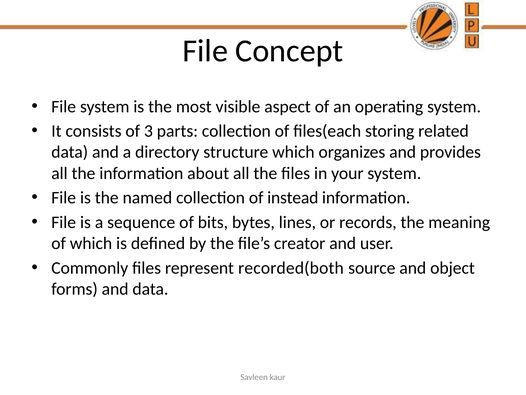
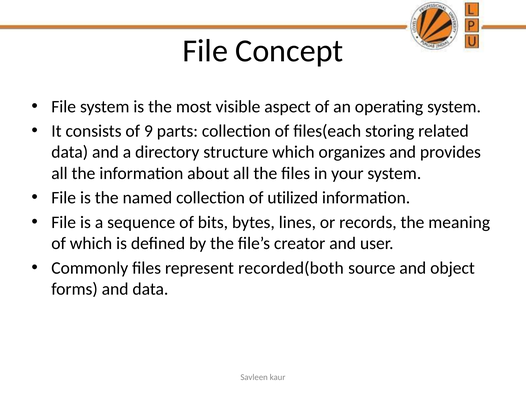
3: 3 -> 9
instead: instead -> utilized
